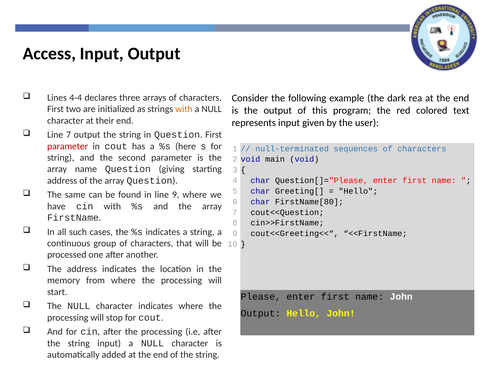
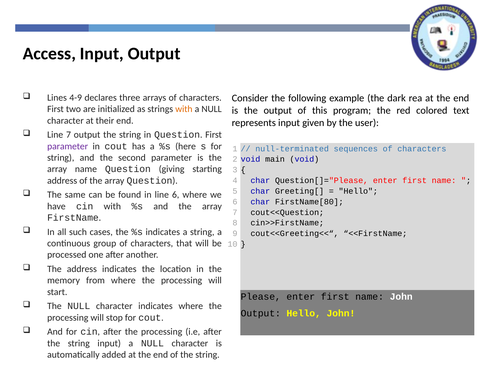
4-4: 4-4 -> 4-9
parameter at (68, 146) colour: red -> purple
line 9: 9 -> 6
